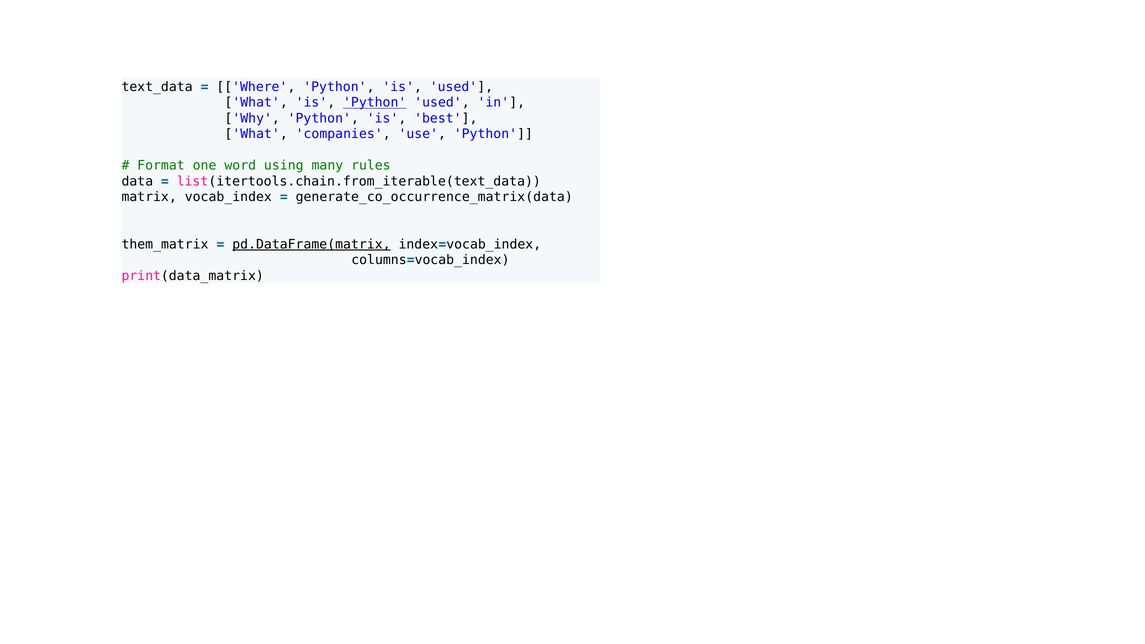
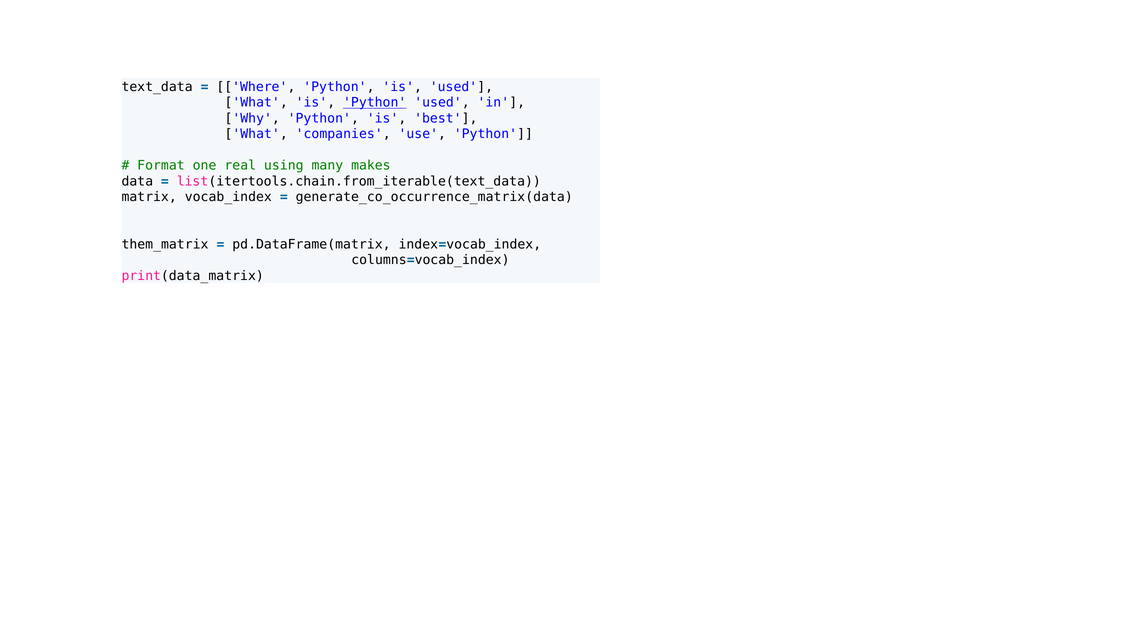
word: word -> real
rules: rules -> makes
pd.DataFrame(matrix underline: present -> none
